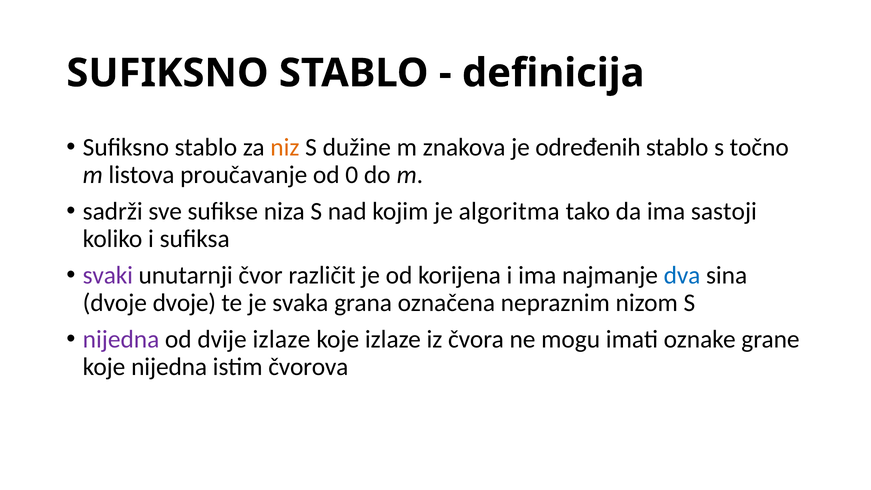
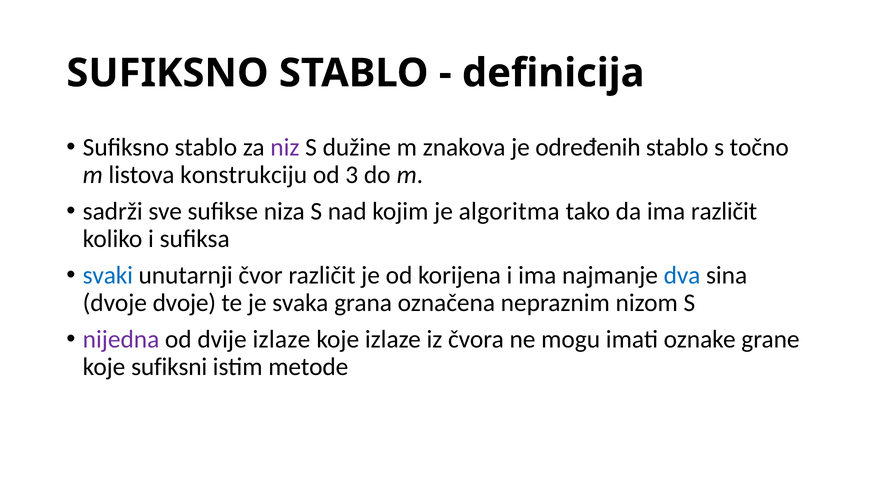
niz colour: orange -> purple
proučavanje: proučavanje -> konstrukciju
0: 0 -> 3
ima sastoji: sastoji -> različit
svaki colour: purple -> blue
koje nijedna: nijedna -> sufiksni
čvorova: čvorova -> metode
